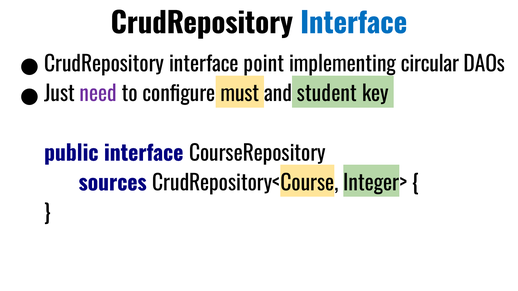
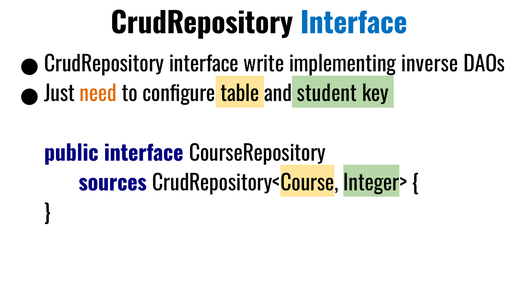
point: point -> write
circular: circular -> inverse
need colour: purple -> orange
must: must -> table
